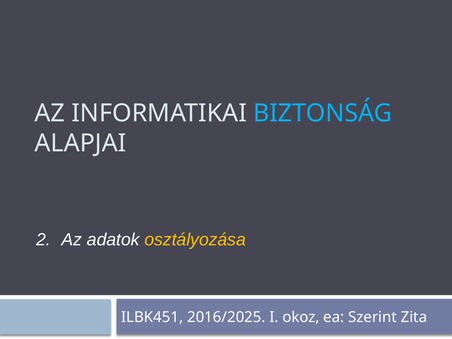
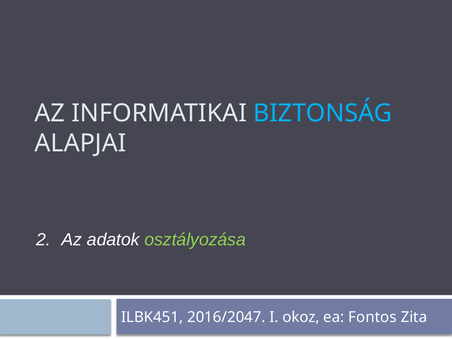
osztályozása colour: yellow -> light green
2016/2025: 2016/2025 -> 2016/2047
Szerint: Szerint -> Fontos
